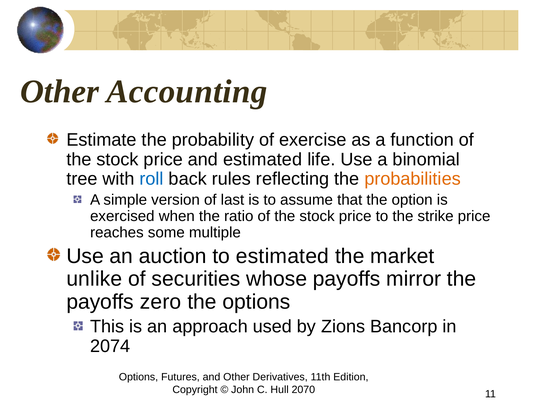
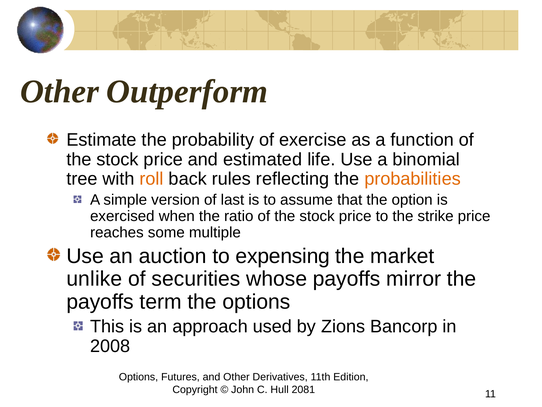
Accounting: Accounting -> Outperform
roll colour: blue -> orange
to estimated: estimated -> expensing
zero: zero -> term
2074: 2074 -> 2008
2070: 2070 -> 2081
